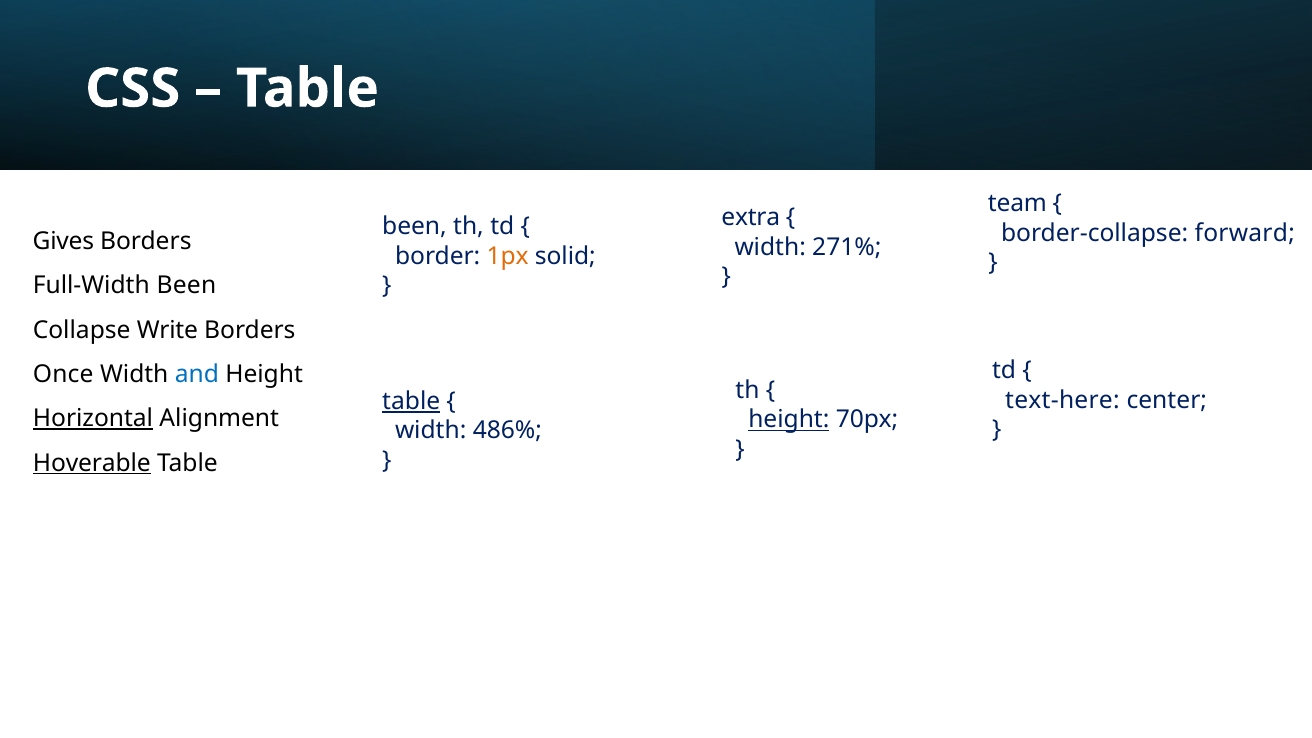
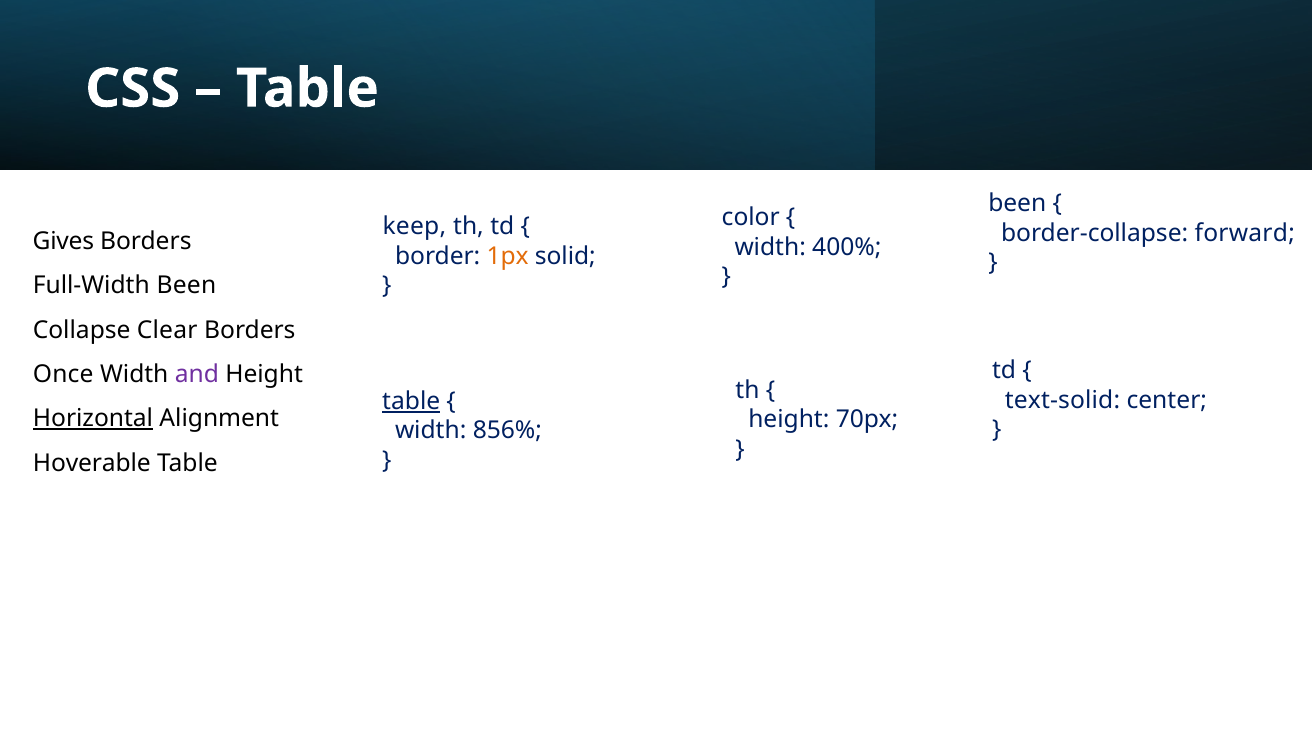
team at (1017, 203): team -> been
extra: extra -> color
been at (414, 227): been -> keep
271%: 271% -> 400%
Write: Write -> Clear
and colour: blue -> purple
text-here: text-here -> text-solid
height at (789, 420) underline: present -> none
486%: 486% -> 856%
Hoverable underline: present -> none
